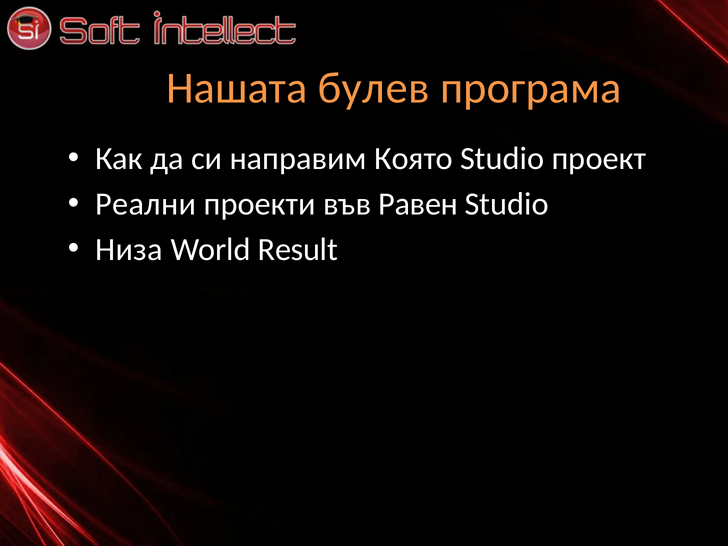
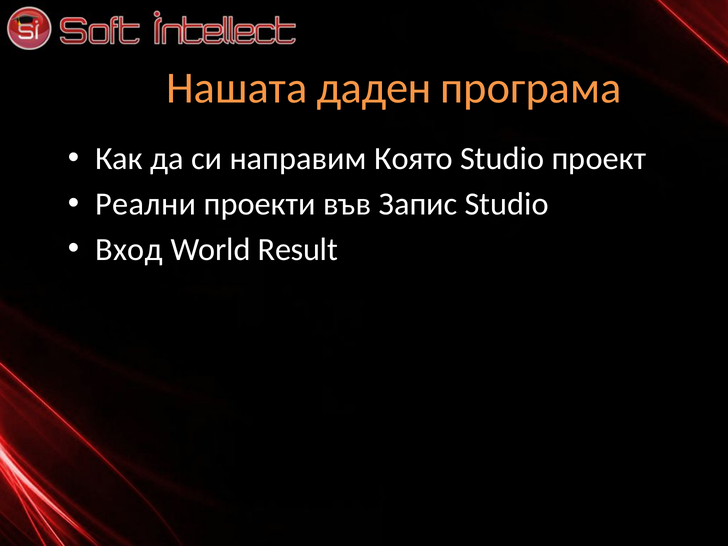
булев: булев -> даден
Равен: Равен -> Запис
Низа: Низа -> Вход
